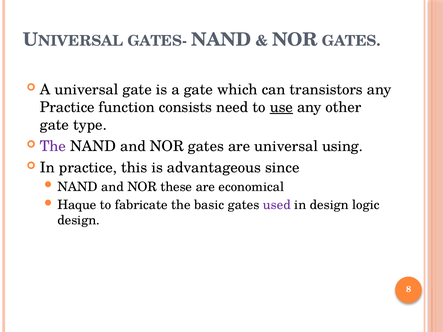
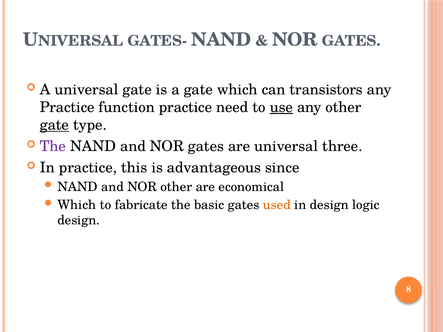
function consists: consists -> practice
gate at (54, 125) underline: none -> present
using: using -> three
NOR these: these -> other
Haque at (77, 205): Haque -> Which
used colour: purple -> orange
